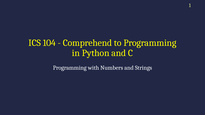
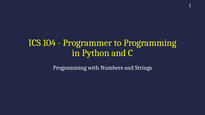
Comprehend: Comprehend -> Programmer
